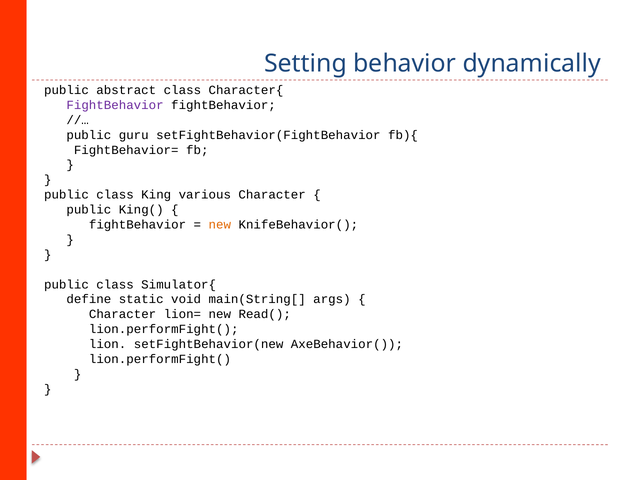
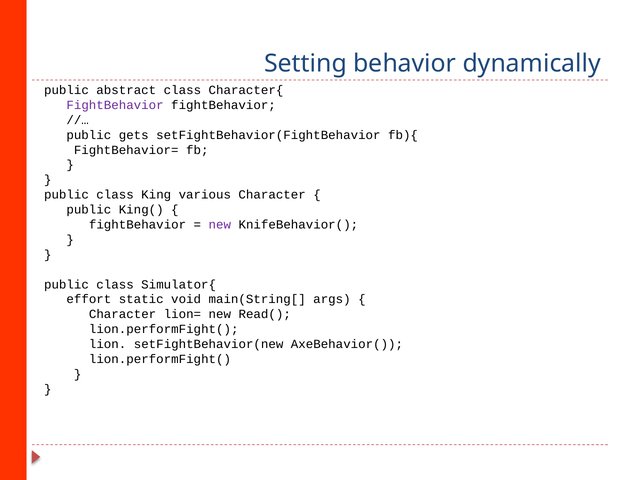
guru: guru -> gets
new at (220, 225) colour: orange -> purple
define: define -> effort
